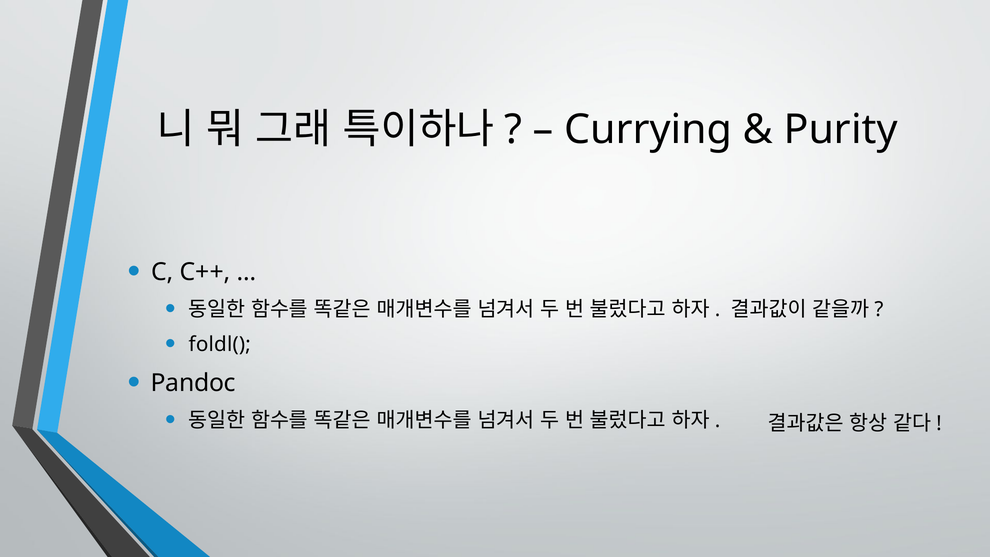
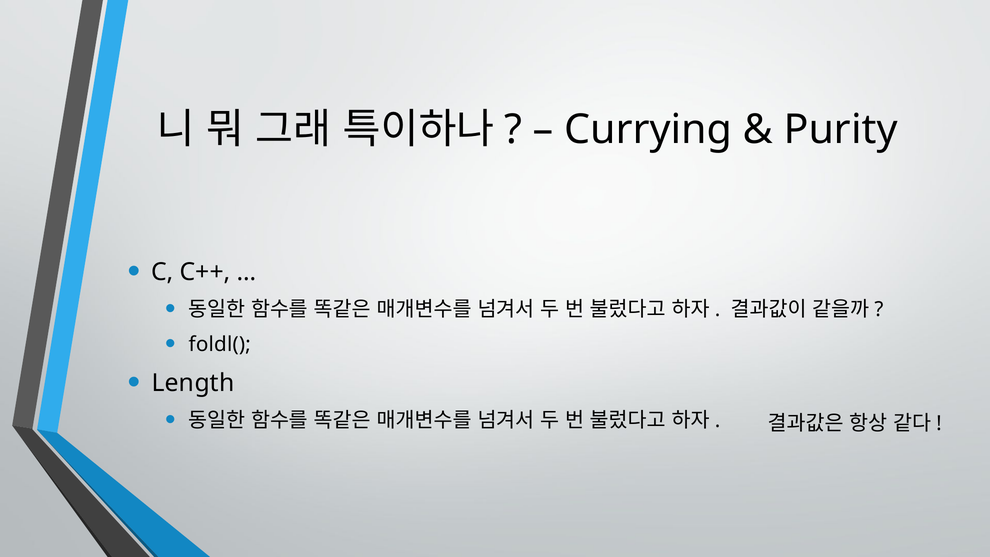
Pandoc: Pandoc -> Length
